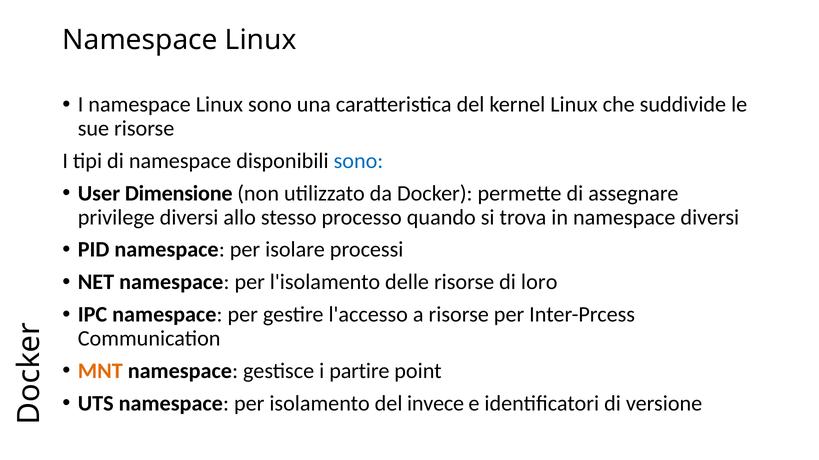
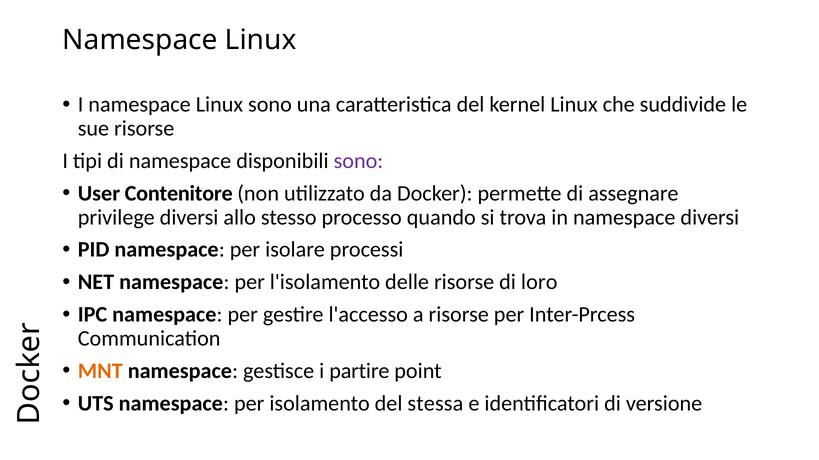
sono at (358, 161) colour: blue -> purple
Dimensione: Dimensione -> Contenitore
invece: invece -> stessa
